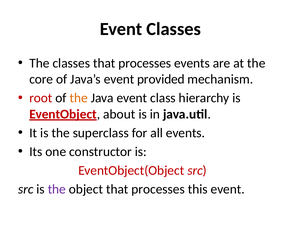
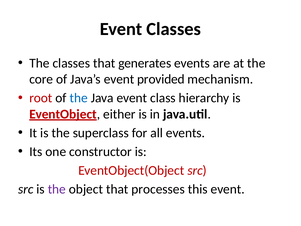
classes that processes: processes -> generates
the at (79, 98) colour: orange -> blue
about: about -> either
